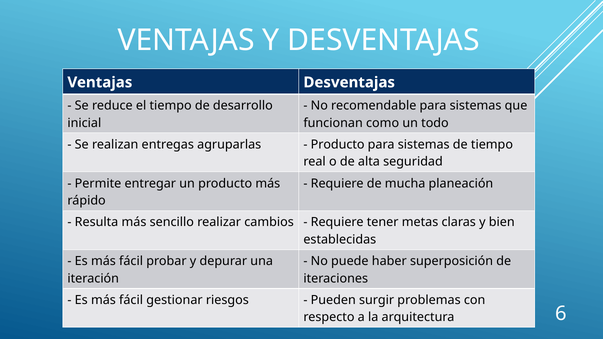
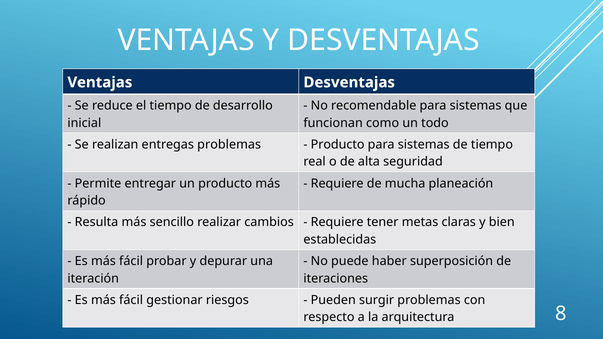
entregas agruparlas: agruparlas -> problemas
6: 6 -> 8
